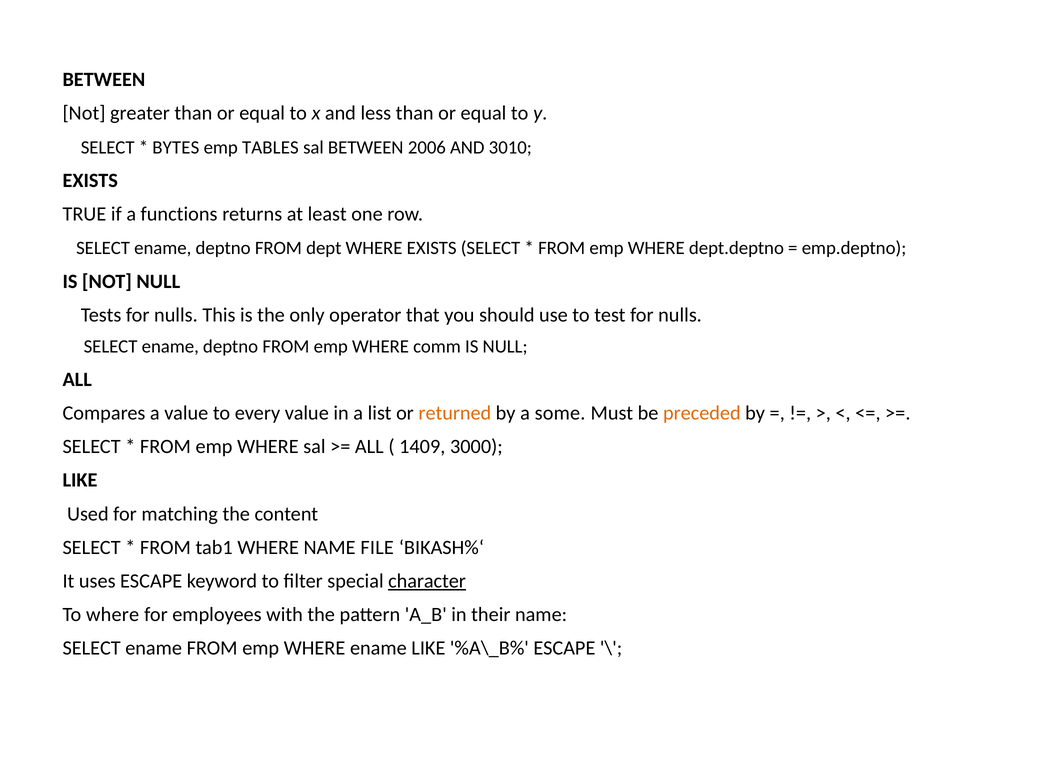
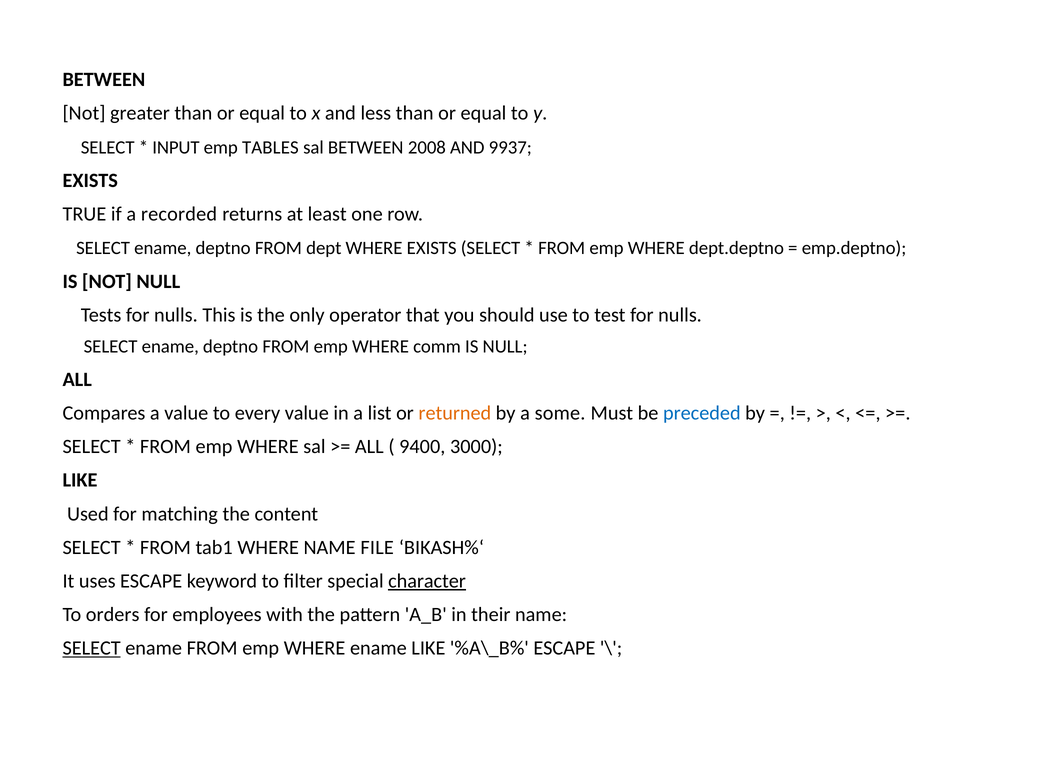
BYTES: BYTES -> INPUT
2006: 2006 -> 2008
3010: 3010 -> 9937
functions: functions -> recorded
preceded colour: orange -> blue
1409: 1409 -> 9400
To where: where -> orders
SELECT at (92, 648) underline: none -> present
